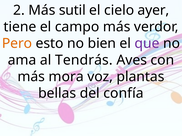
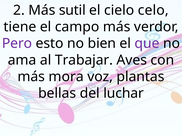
ayer: ayer -> celo
Pero colour: orange -> purple
Tendrás: Tendrás -> Trabajar
confía: confía -> luchar
